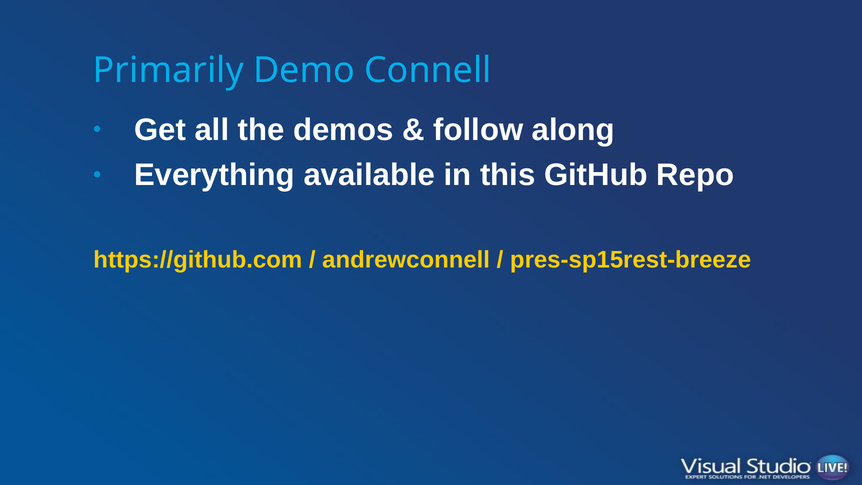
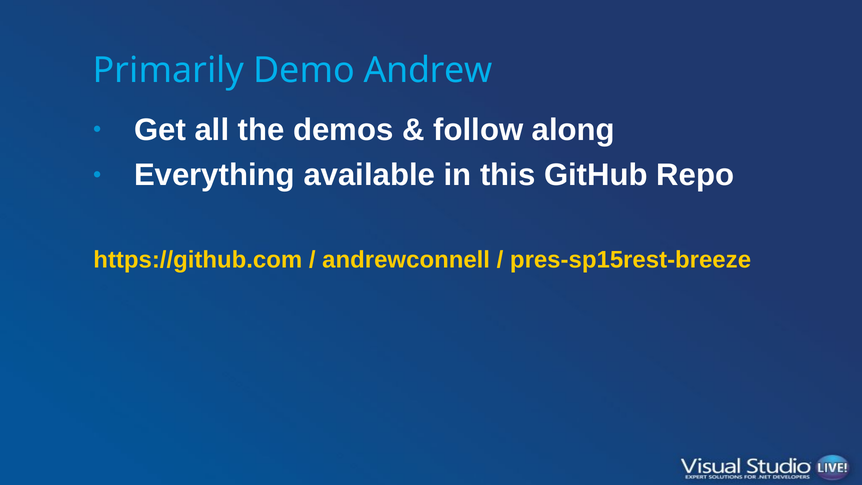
Connell: Connell -> Andrew
